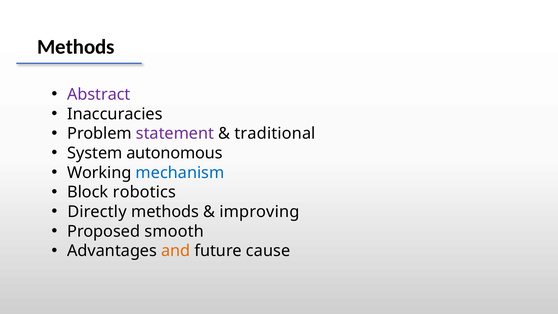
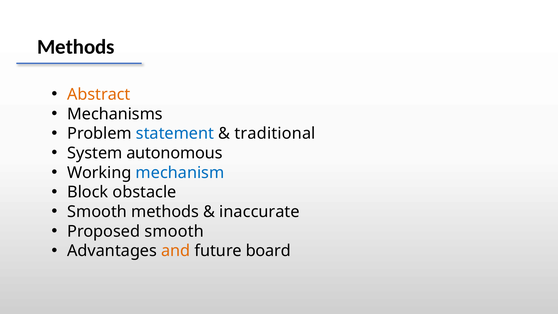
Abstract colour: purple -> orange
Inaccuracies: Inaccuracies -> Mechanisms
statement colour: purple -> blue
robotics: robotics -> obstacle
Directly at (97, 212): Directly -> Smooth
improving: improving -> inaccurate
cause: cause -> board
